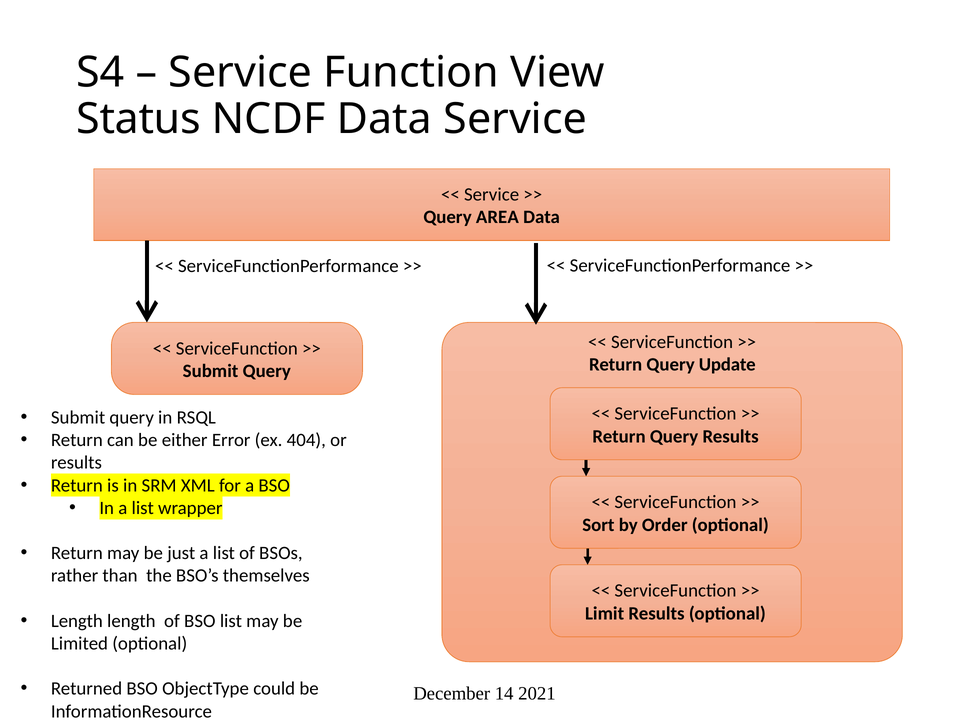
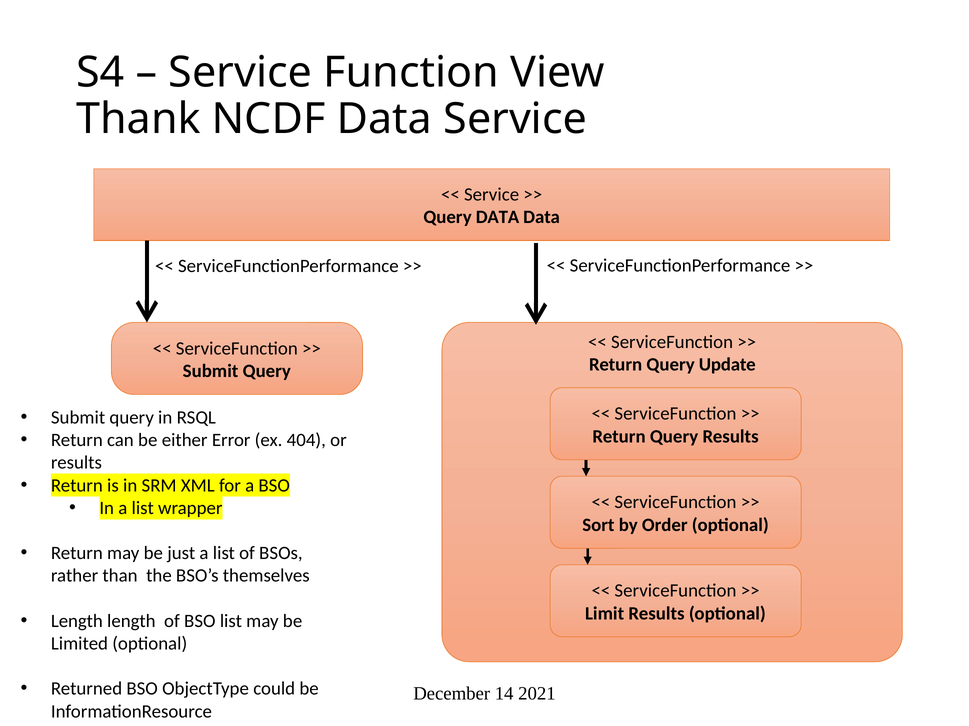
Status: Status -> Thank
Query AREA: AREA -> DATA
